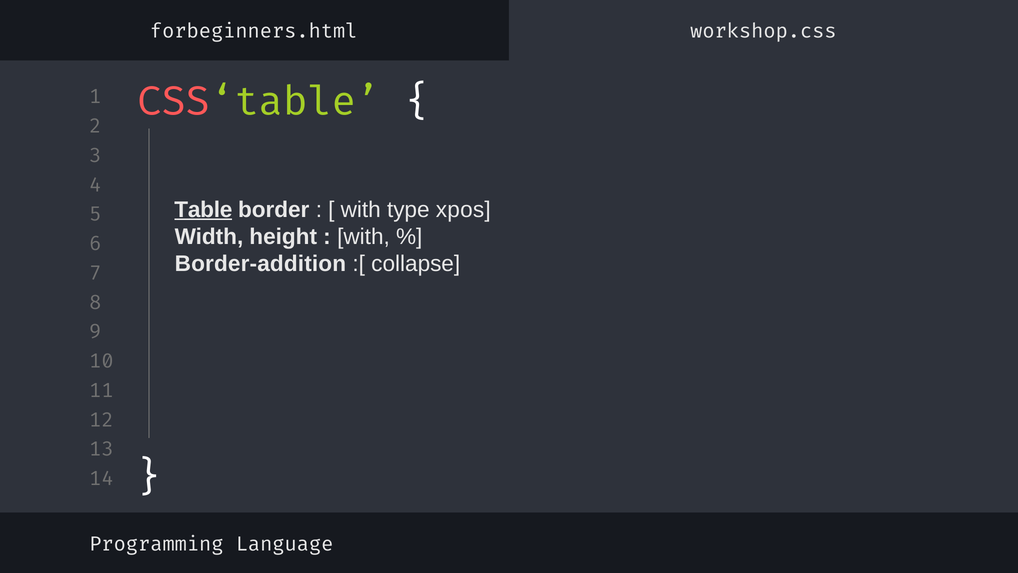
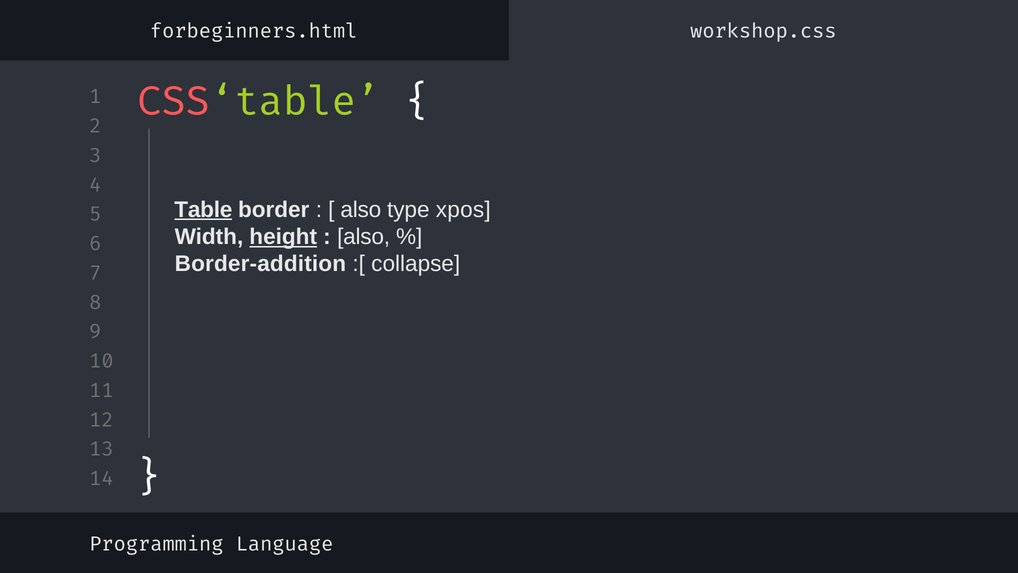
with at (361, 210): with -> also
height underline: none -> present
with at (363, 237): with -> also
